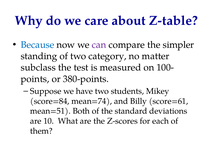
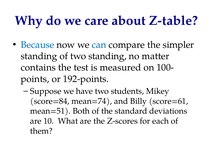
can colour: purple -> blue
two category: category -> standing
subclass: subclass -> contains
380-points: 380-points -> 192-points
